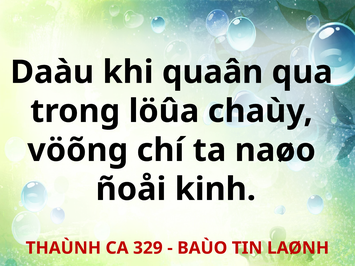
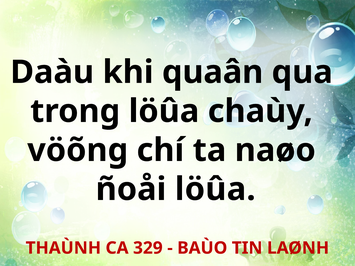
ñoåi kinh: kinh -> löûa
